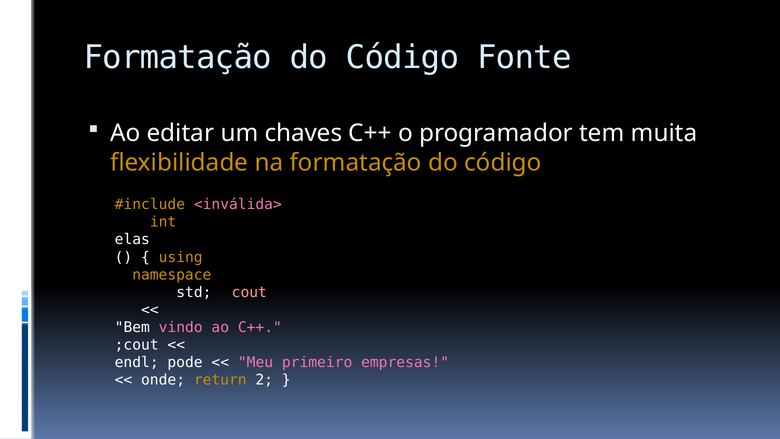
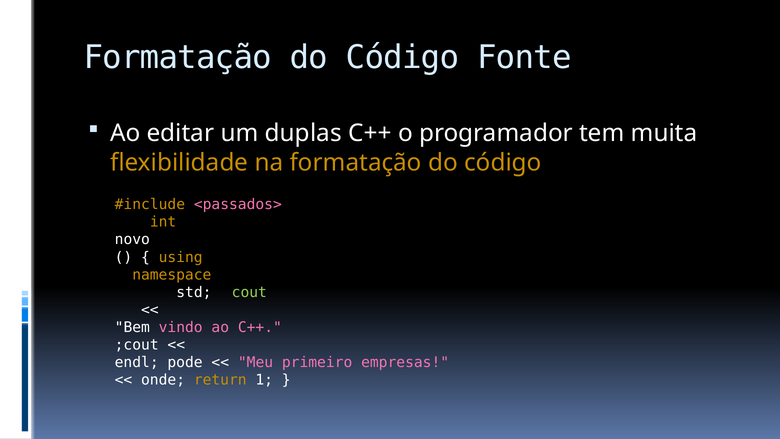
chaves: chaves -> duplas
<inválida>: <inválida> -> <passados>
elas: elas -> novo
cout colour: pink -> light green
2: 2 -> 1
